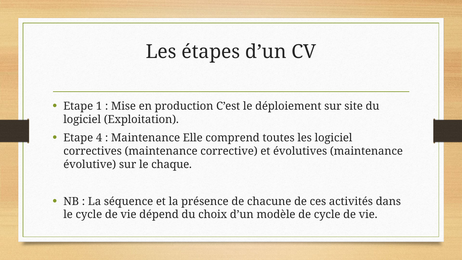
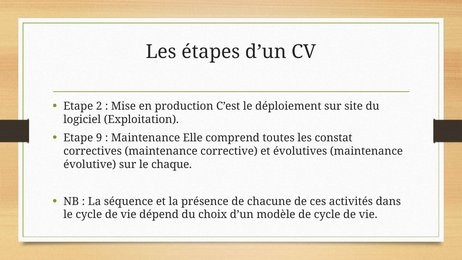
1: 1 -> 2
4: 4 -> 9
les logiciel: logiciel -> constat
